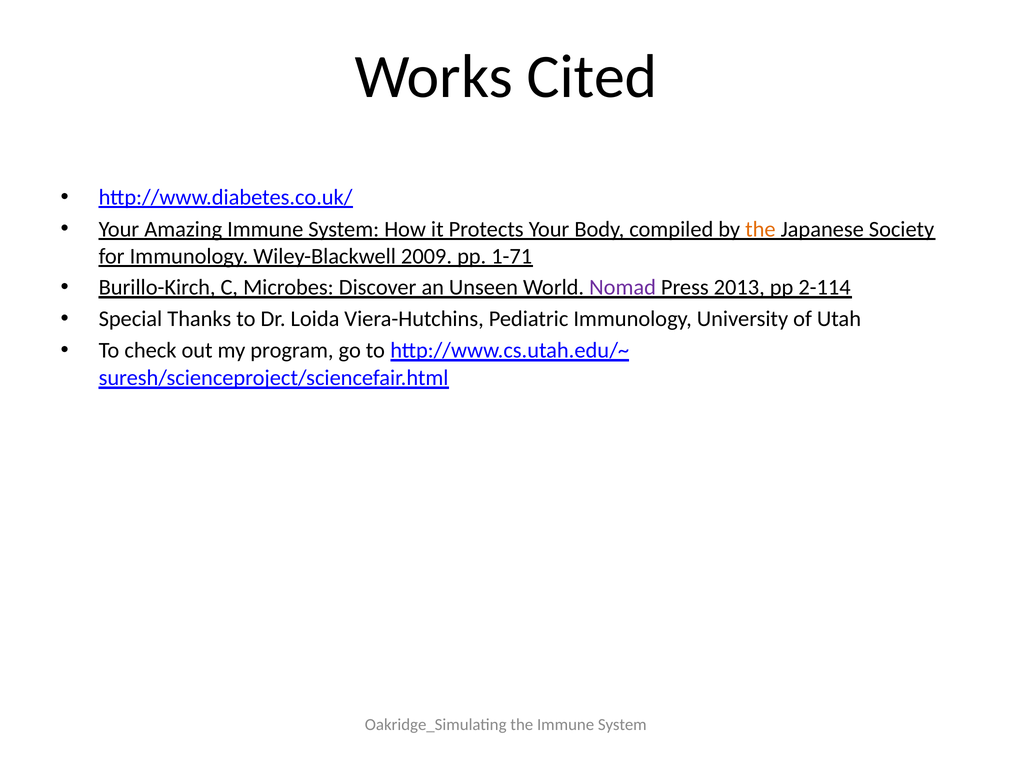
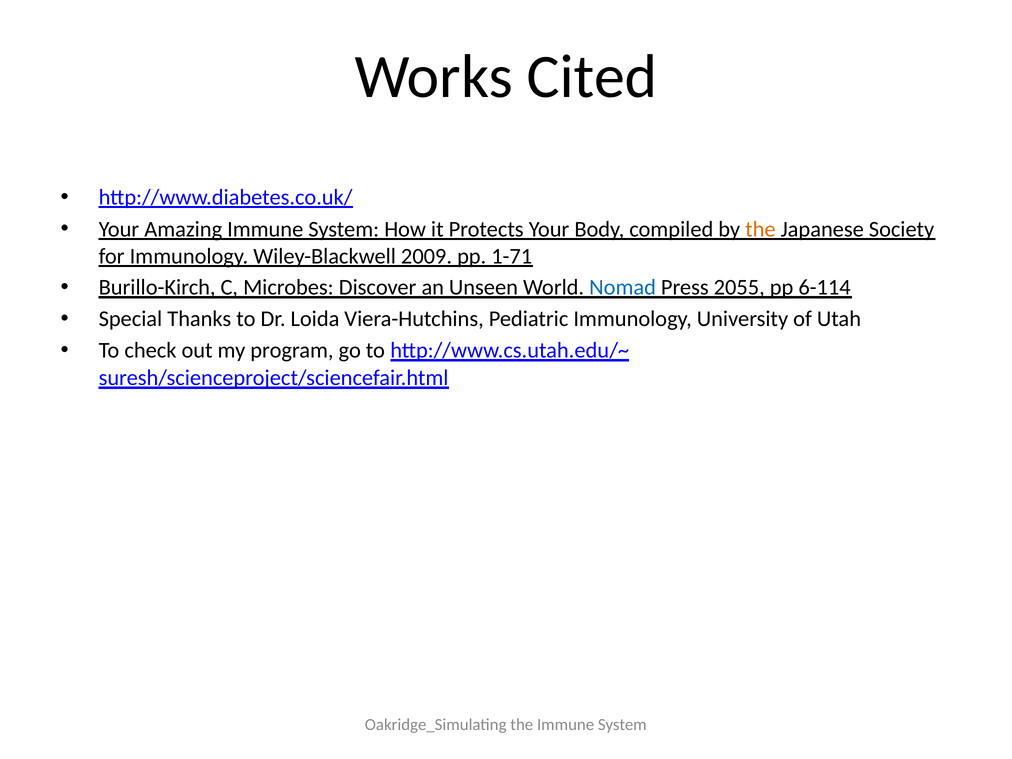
Nomad colour: purple -> blue
2013: 2013 -> 2055
2-114: 2-114 -> 6-114
